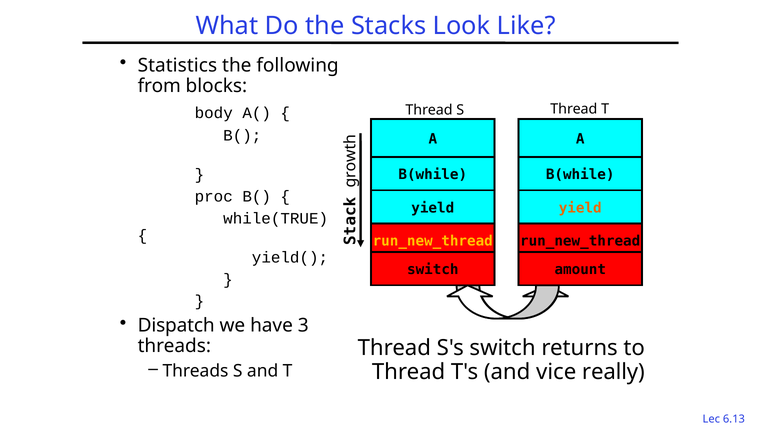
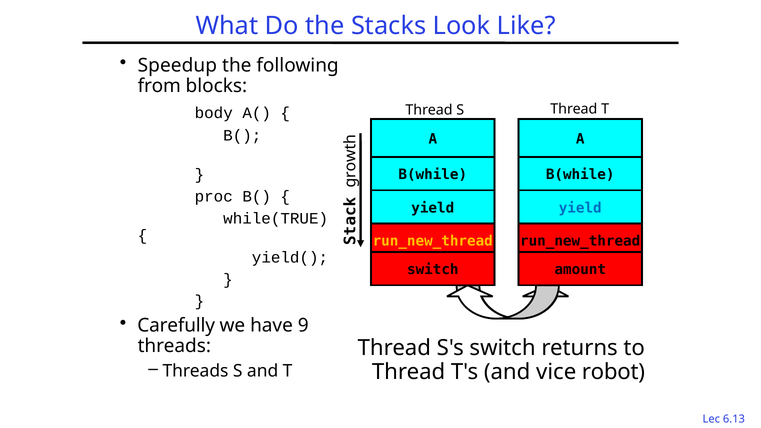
Statistics: Statistics -> Speedup
yield at (580, 208) colour: orange -> blue
Dispatch: Dispatch -> Carefully
3: 3 -> 9
really: really -> robot
